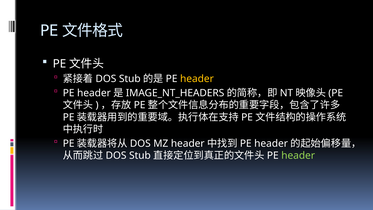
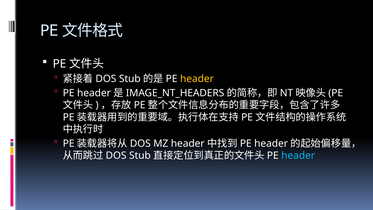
header at (298, 155) colour: light green -> light blue
